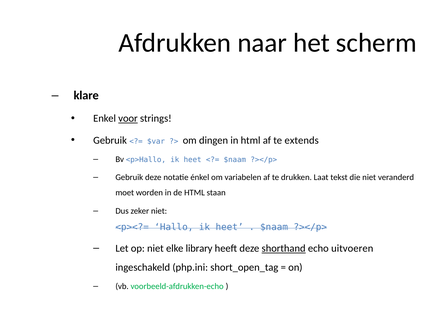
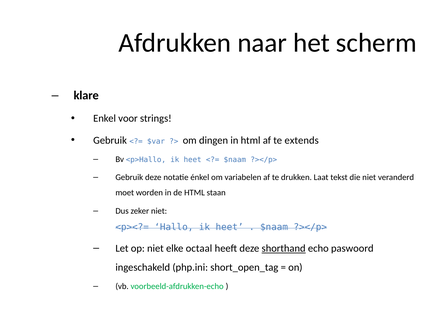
voor underline: present -> none
library: library -> octaal
uitvoeren: uitvoeren -> paswoord
